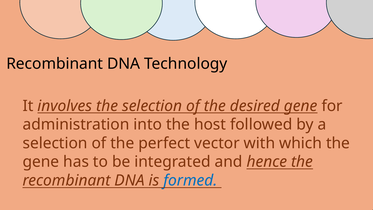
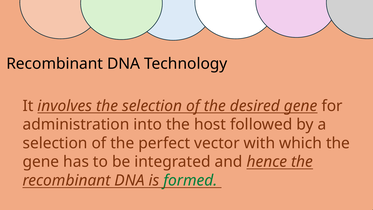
formed colour: blue -> green
